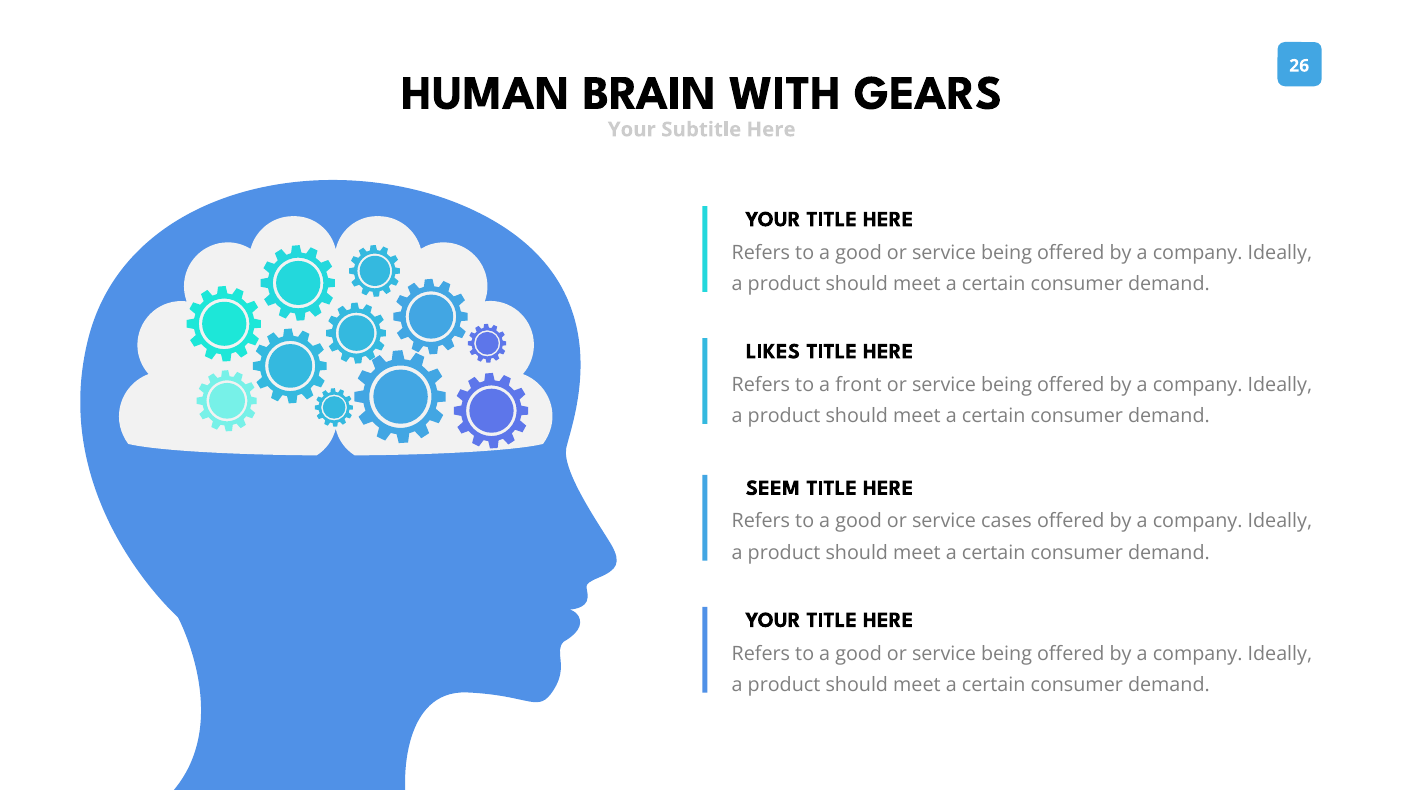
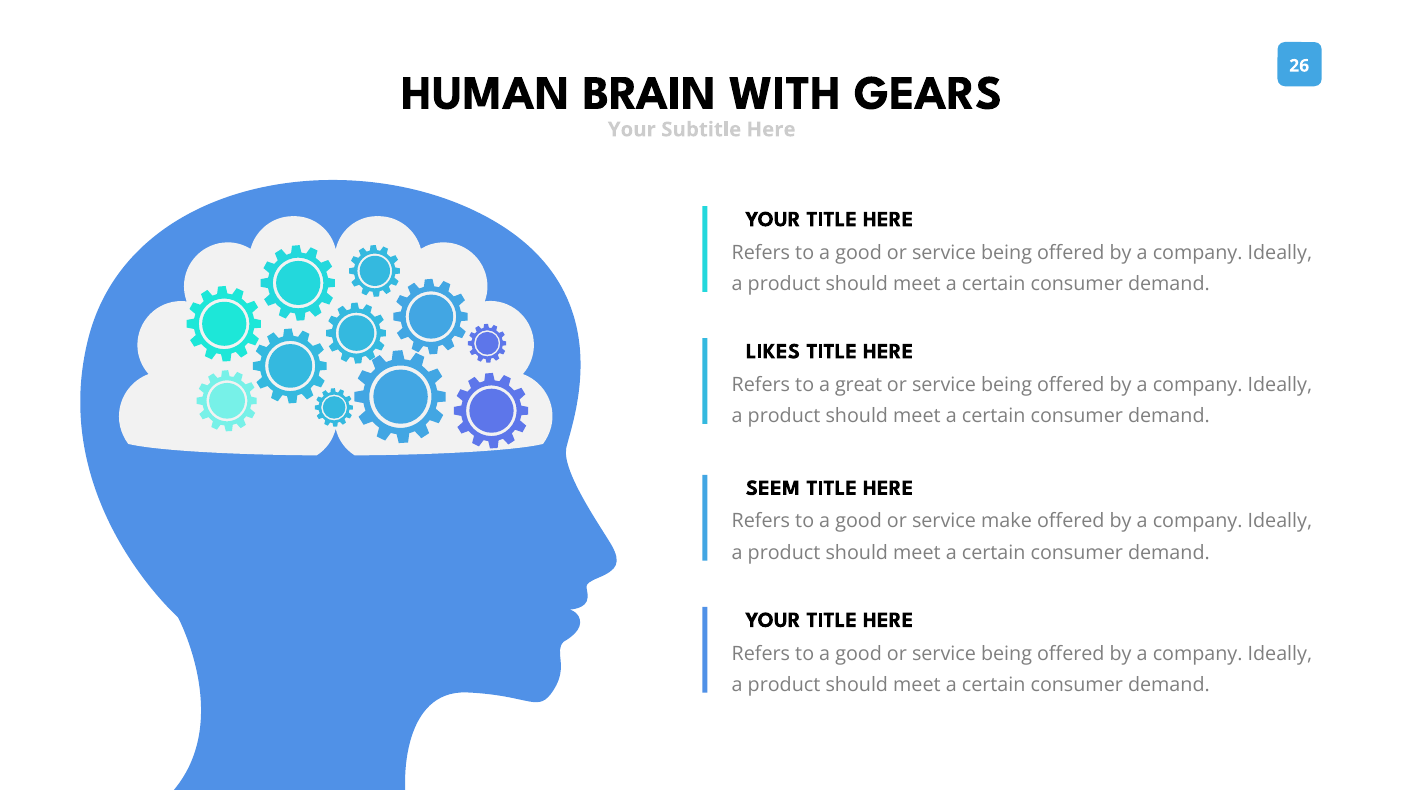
front: front -> great
cases: cases -> make
